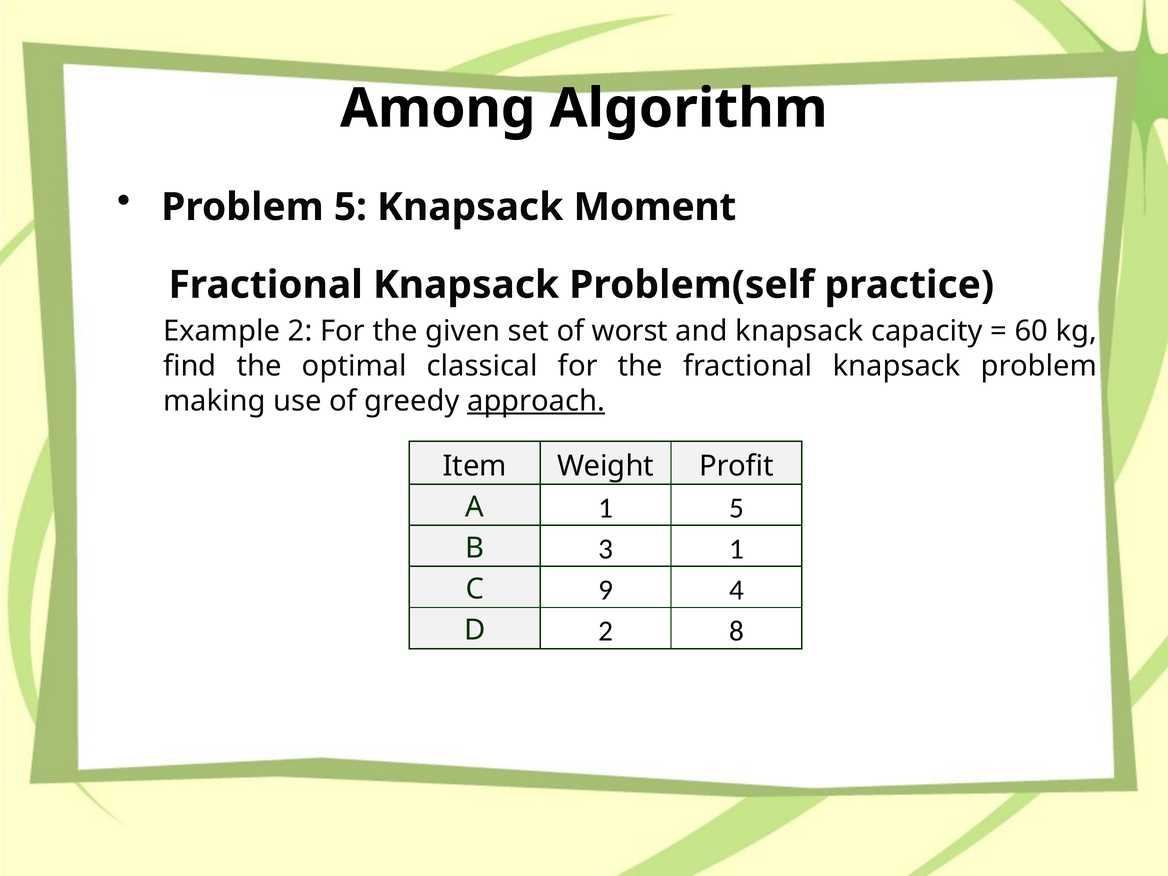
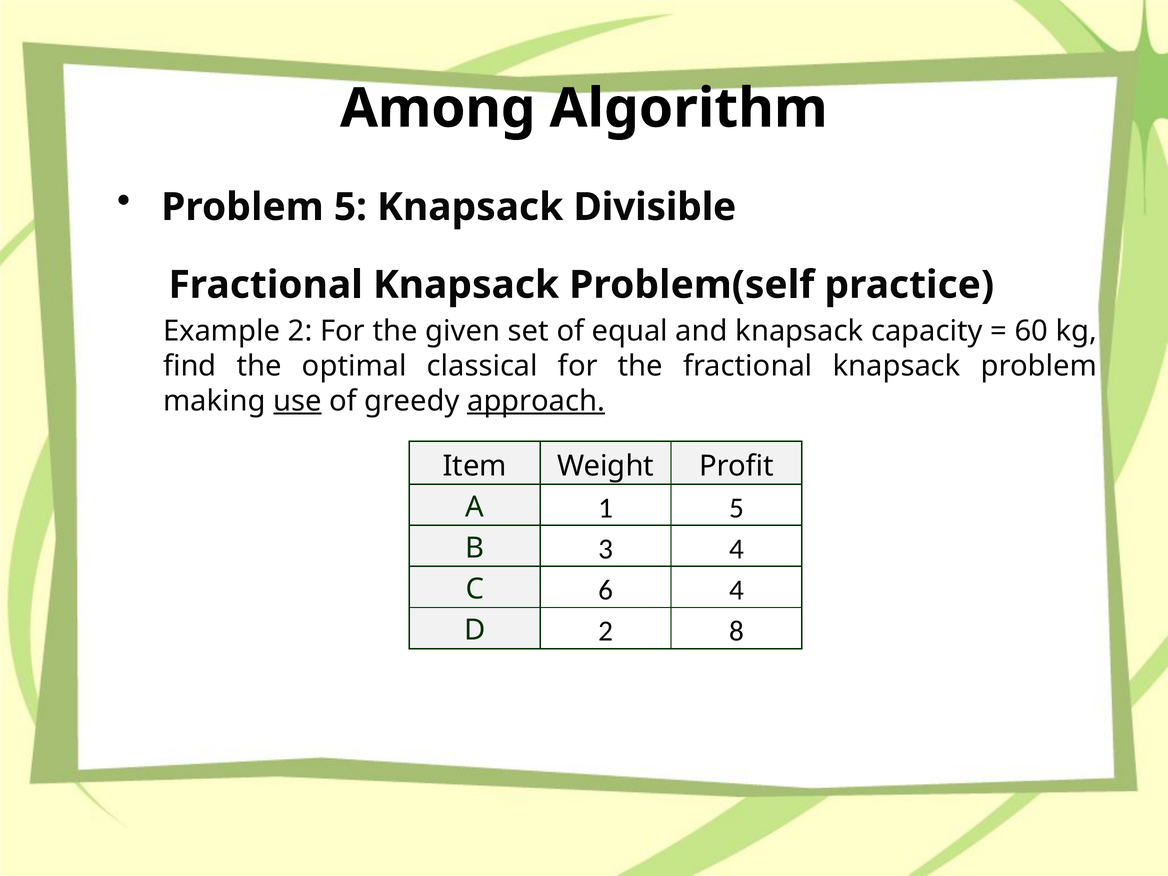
Moment: Moment -> Divisible
worst: worst -> equal
use underline: none -> present
3 1: 1 -> 4
9: 9 -> 6
